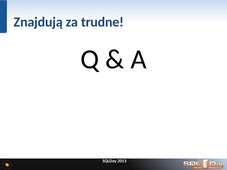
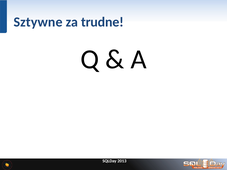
Znajdują: Znajdują -> Sztywne
